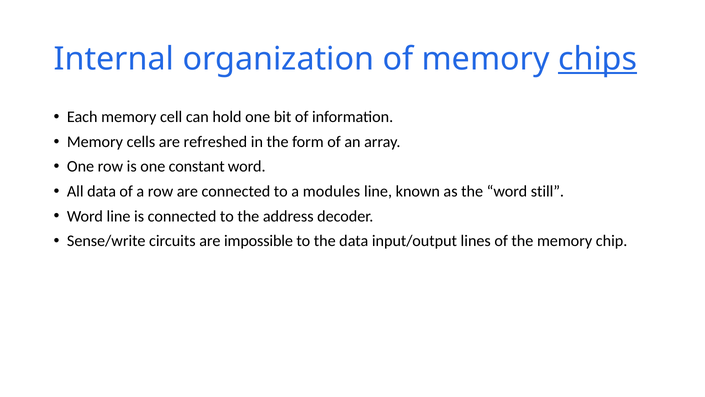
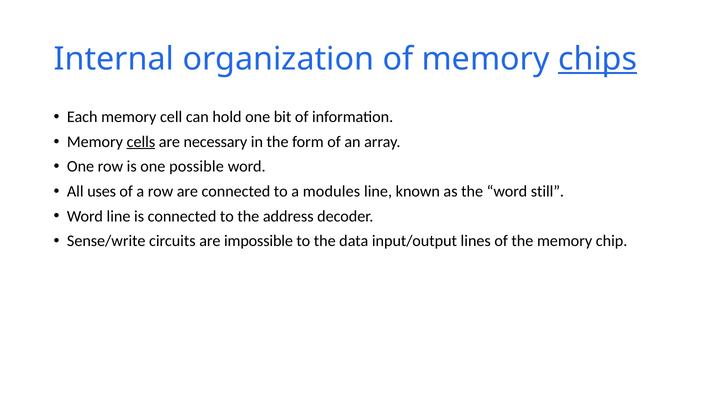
cells underline: none -> present
refreshed: refreshed -> necessary
constant: constant -> possible
All data: data -> uses
